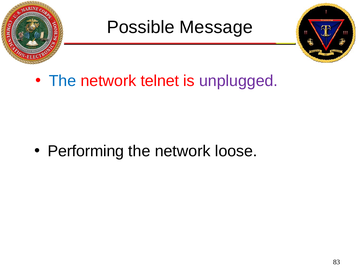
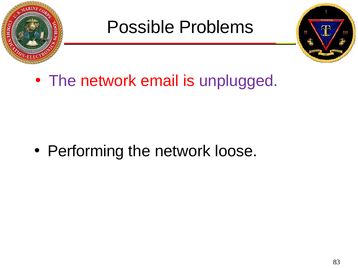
Message: Message -> Problems
The at (62, 81) colour: blue -> purple
telnet: telnet -> email
